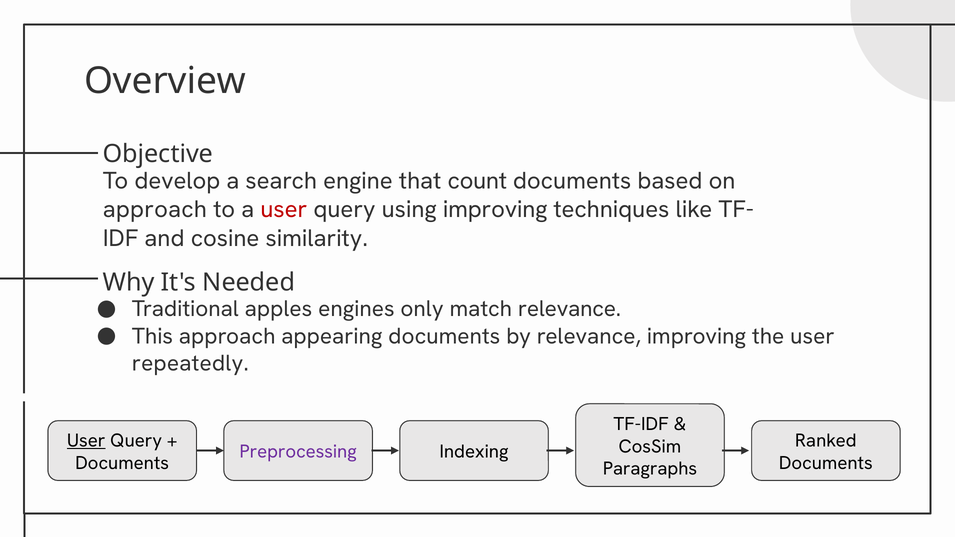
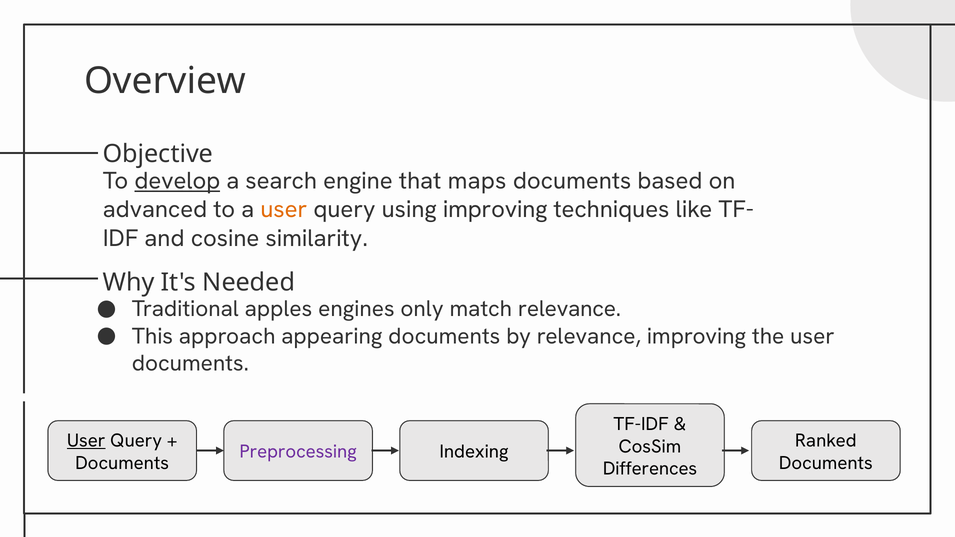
develop underline: none -> present
count: count -> maps
approach at (155, 210): approach -> advanced
user at (284, 210) colour: red -> orange
repeatedly at (190, 363): repeatedly -> documents
Paragraphs: Paragraphs -> Differences
